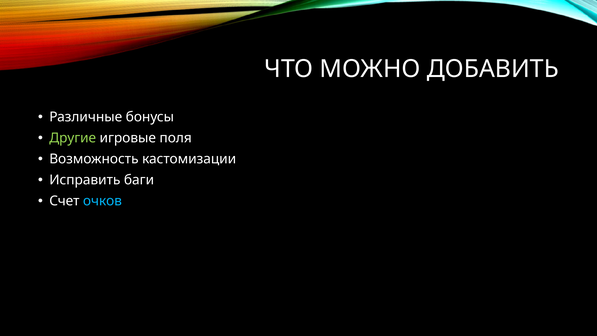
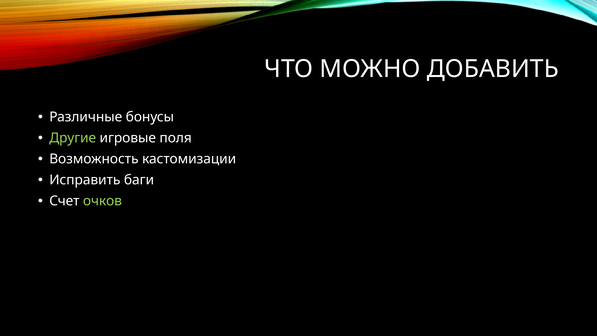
очков colour: light blue -> light green
